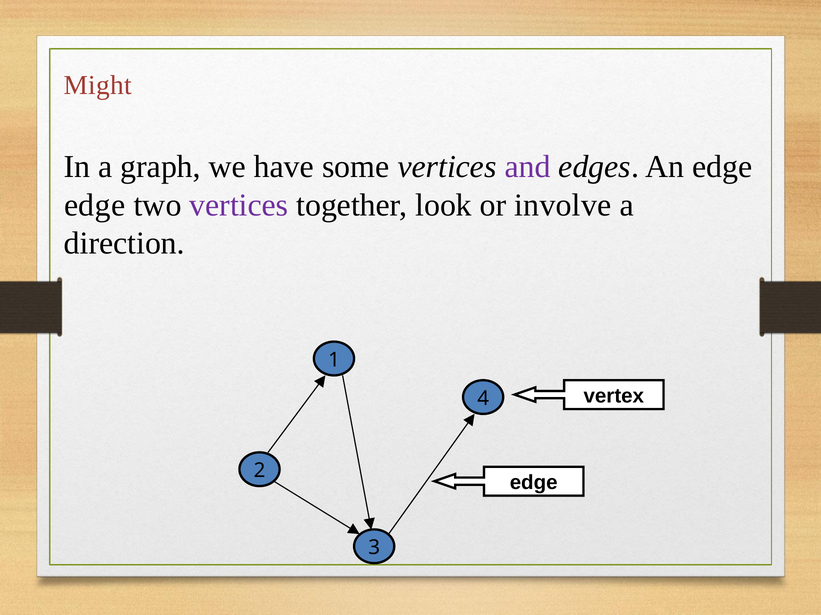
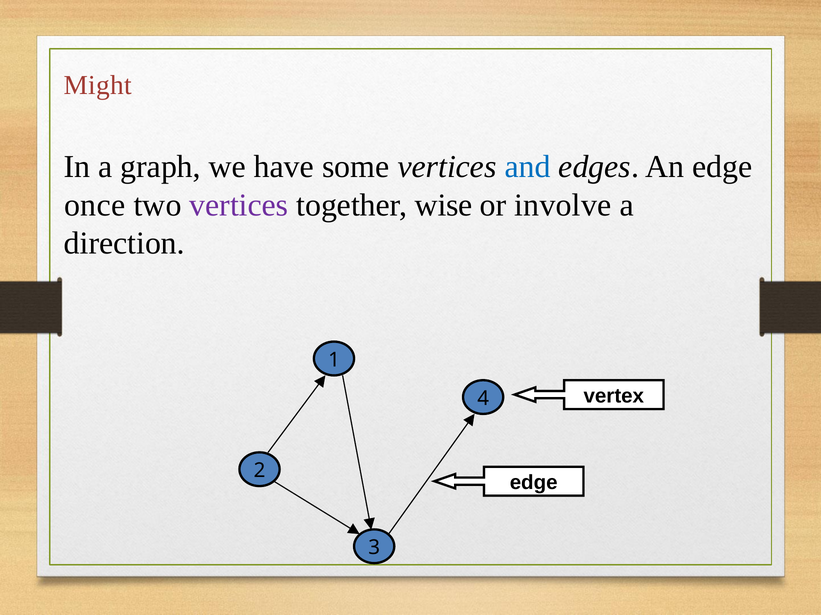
and colour: purple -> blue
edge at (95, 205): edge -> once
look: look -> wise
